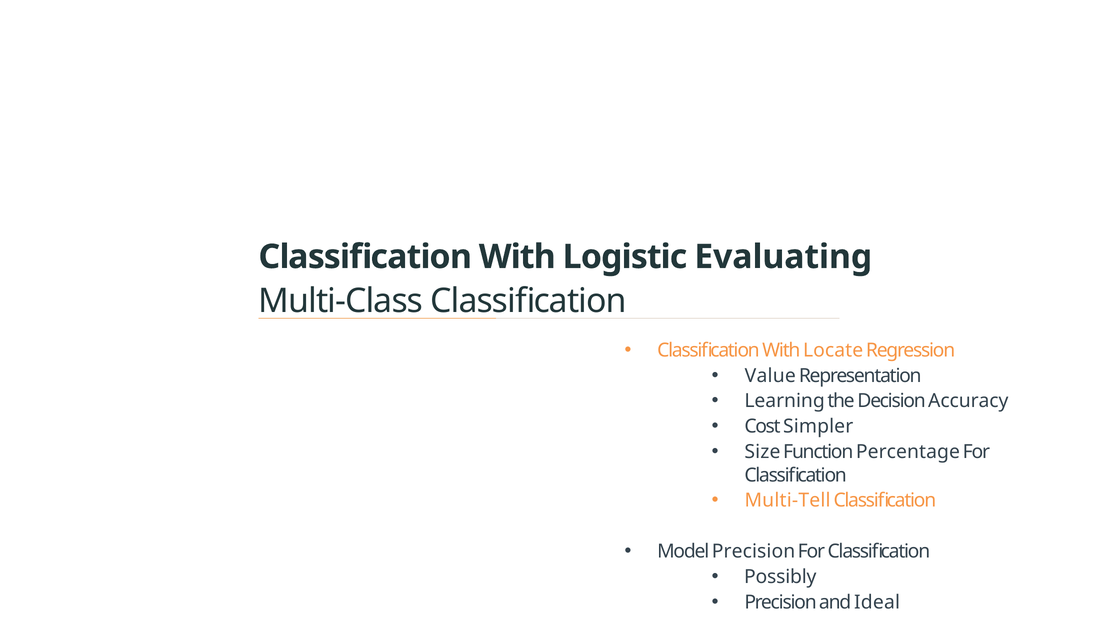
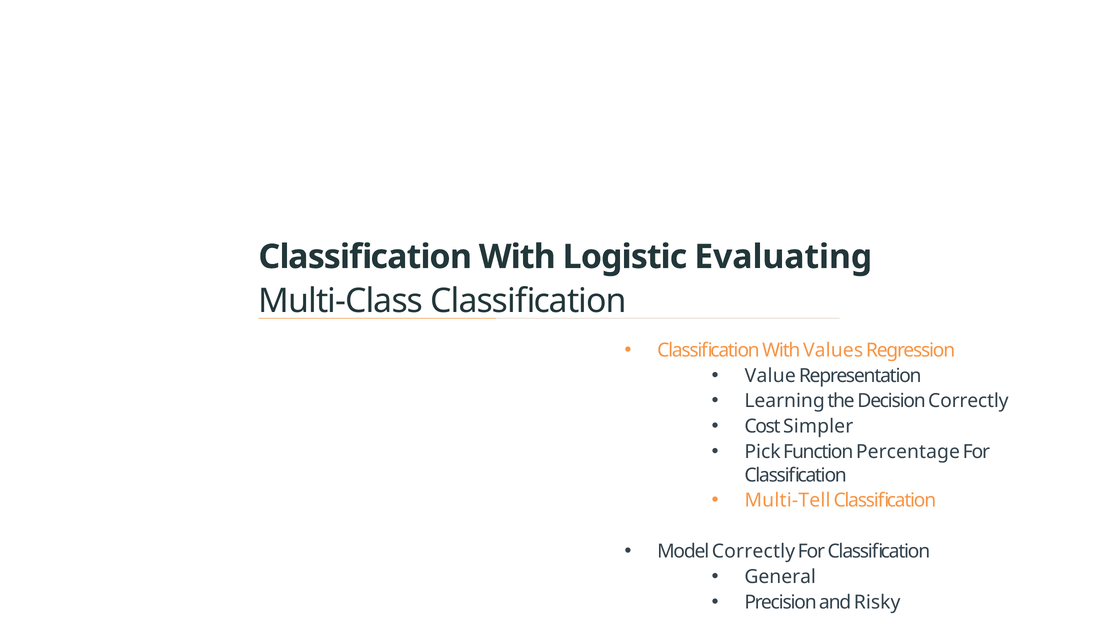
Locate: Locate -> Values
Decision Accuracy: Accuracy -> Correctly
Size: Size -> Pick
Model Precision: Precision -> Correctly
Possibly: Possibly -> General
Ideal: Ideal -> Risky
